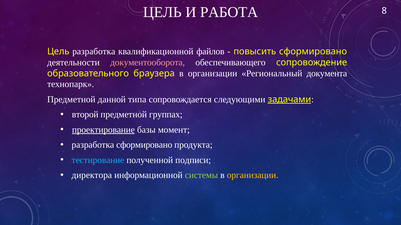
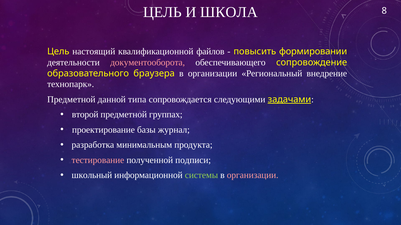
РАБОТА: РАБОТА -> ШКОЛА
Цель разработка: разработка -> настоящий
повысить сформировано: сформировано -> формировании
документа: документа -> внедрение
проектирование underline: present -> none
момент: момент -> журнал
разработка сформировано: сформировано -> минимальным
тестирование colour: light blue -> pink
директора: директора -> школьный
организации at (253, 176) colour: yellow -> pink
